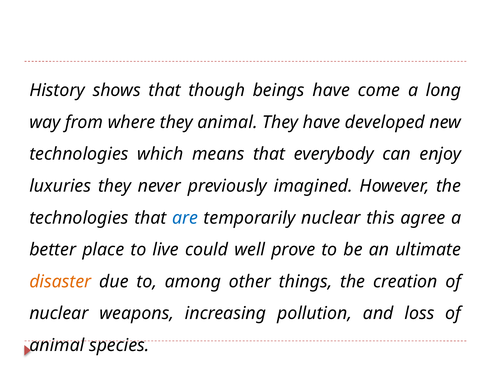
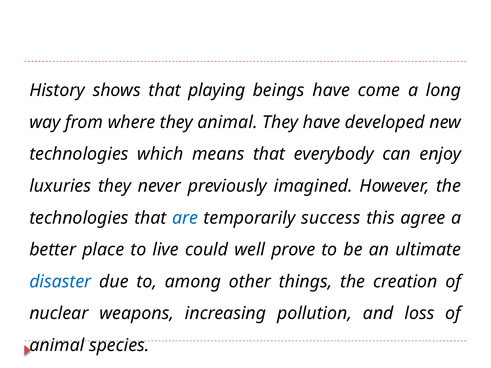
though: though -> playing
temporarily nuclear: nuclear -> success
disaster colour: orange -> blue
